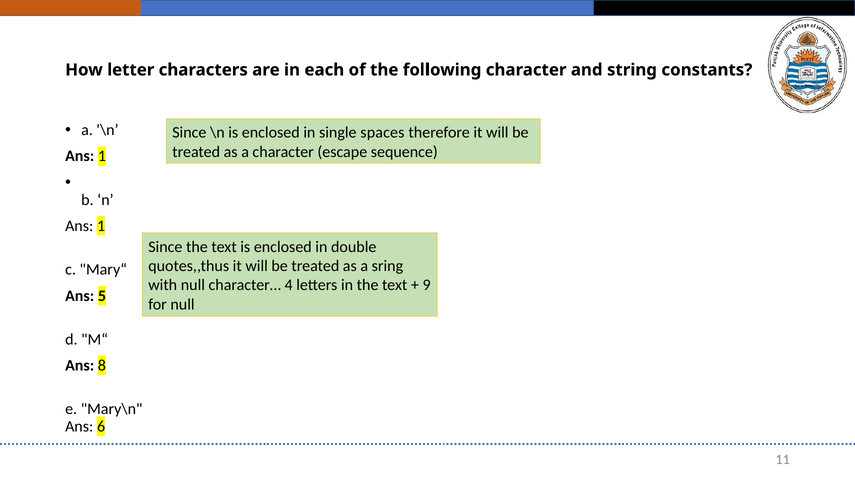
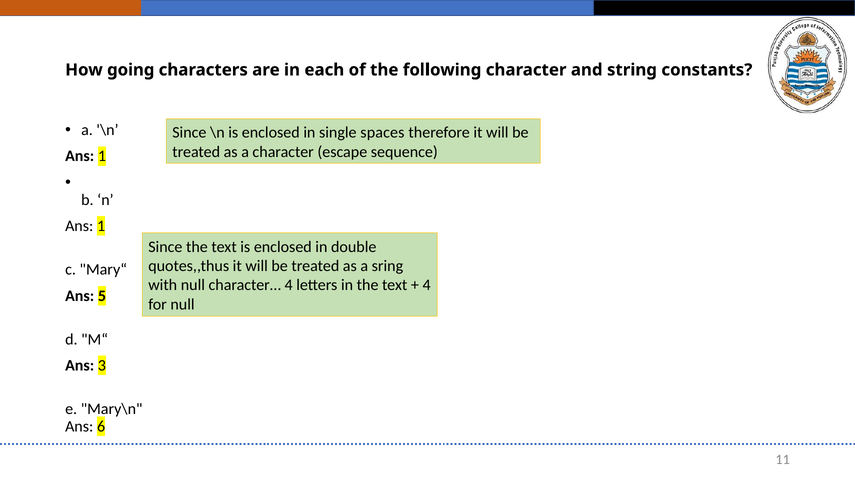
letter: letter -> going
9 at (427, 285): 9 -> 4
8: 8 -> 3
